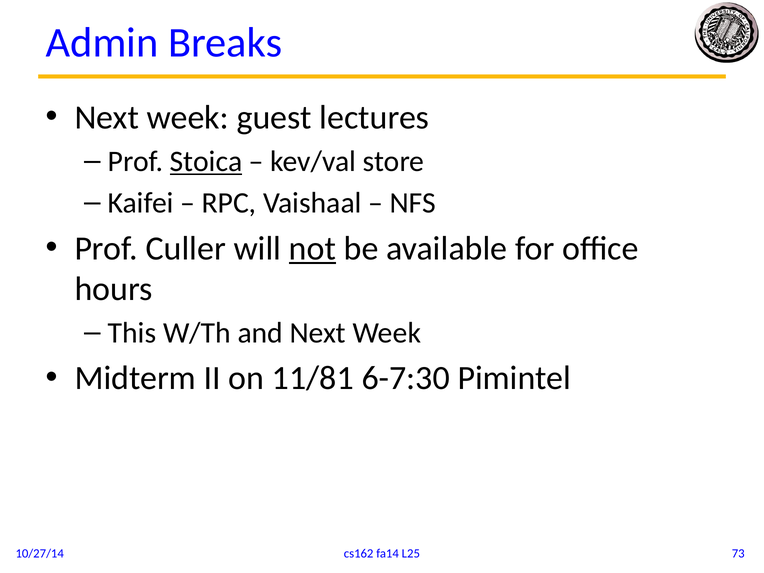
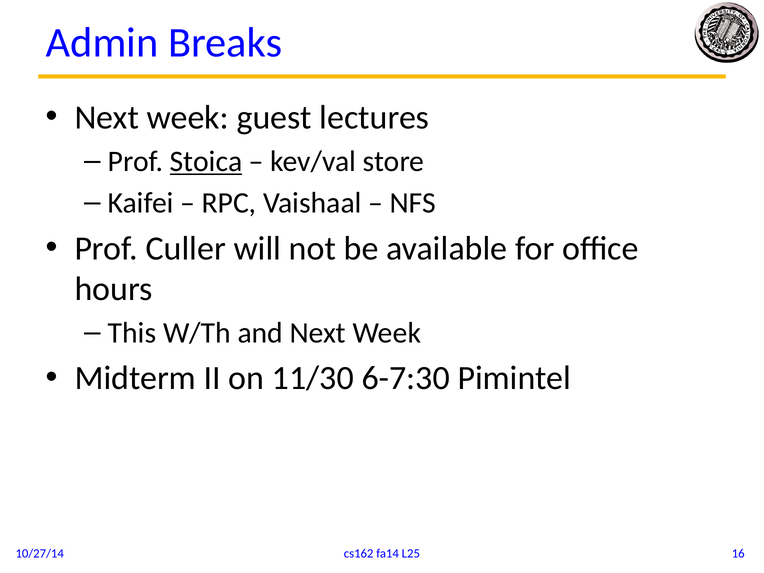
not underline: present -> none
11/81: 11/81 -> 11/30
73: 73 -> 16
